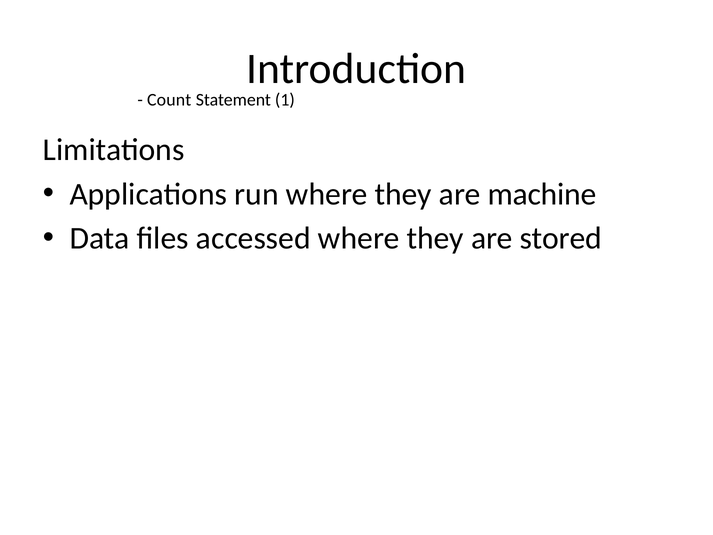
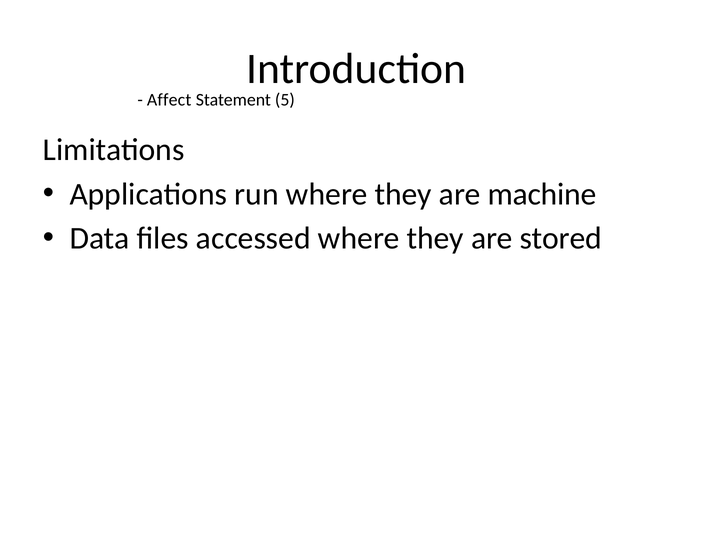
Count: Count -> Affect
1: 1 -> 5
